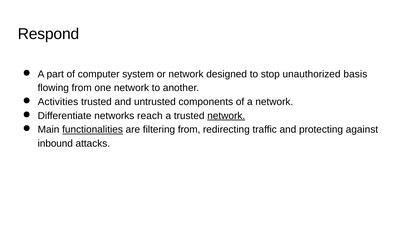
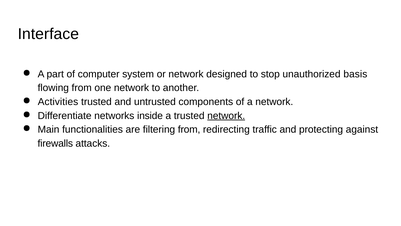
Respond: Respond -> Interface
reach: reach -> inside
functionalities underline: present -> none
inbound: inbound -> firewalls
